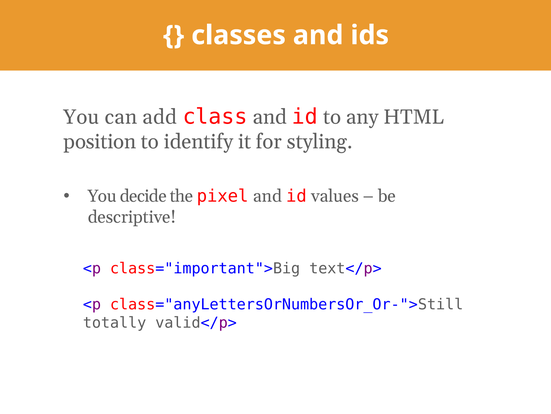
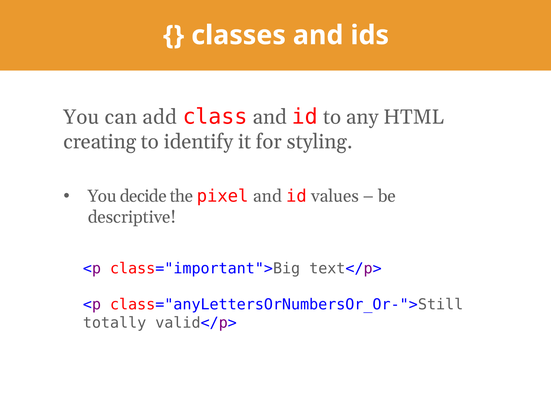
position: position -> creating
